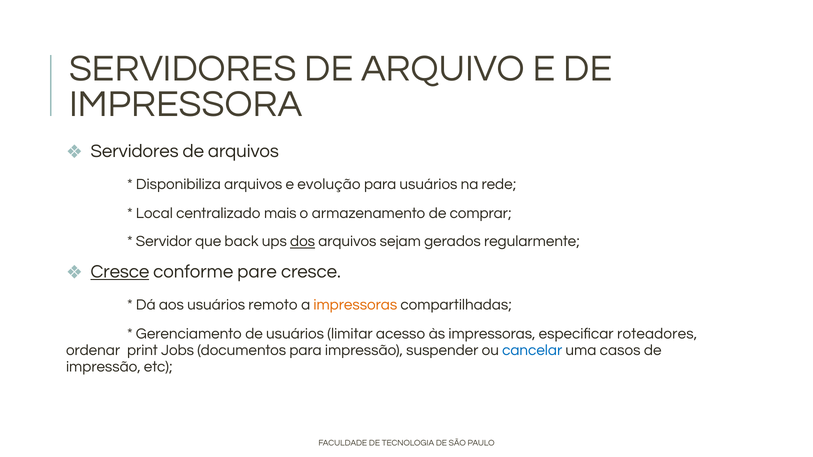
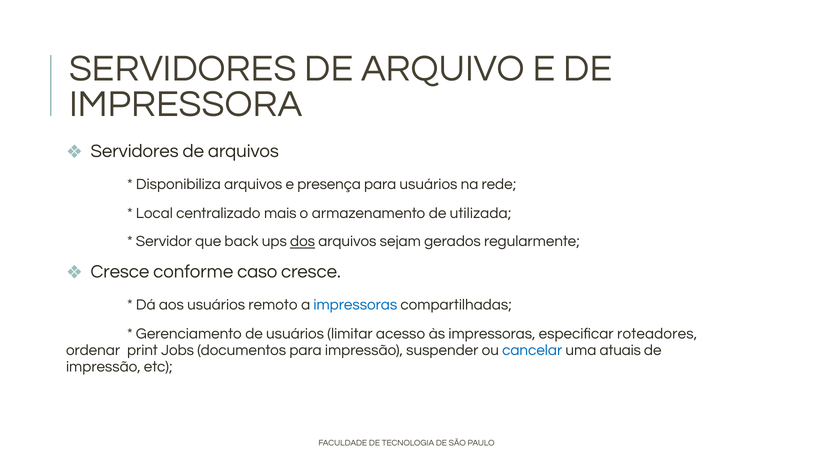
evolução: evolução -> presença
comprar: comprar -> utilizada
Cresce at (120, 272) underline: present -> none
pare: pare -> caso
impressoras at (355, 305) colour: orange -> blue
casos: casos -> atuais
